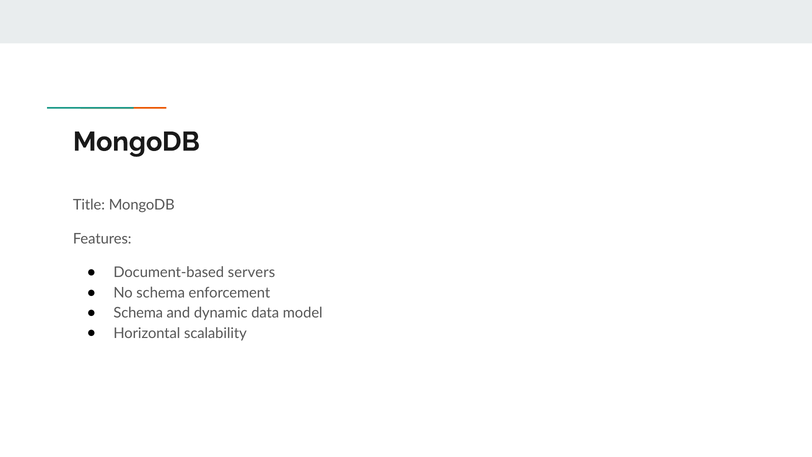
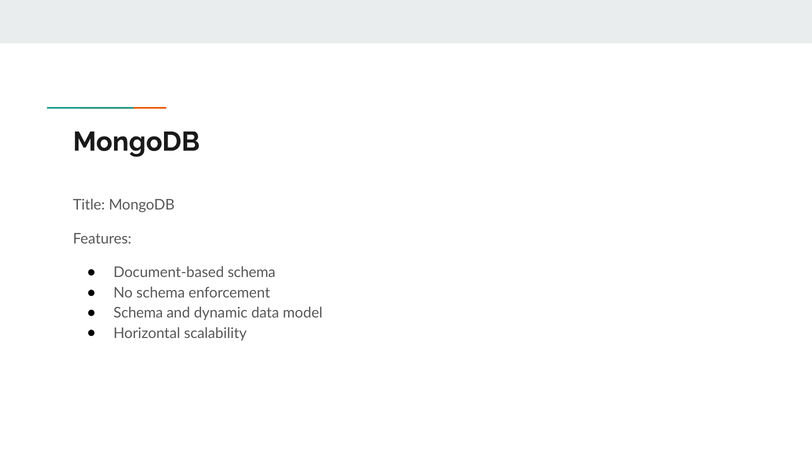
Document-based servers: servers -> schema
